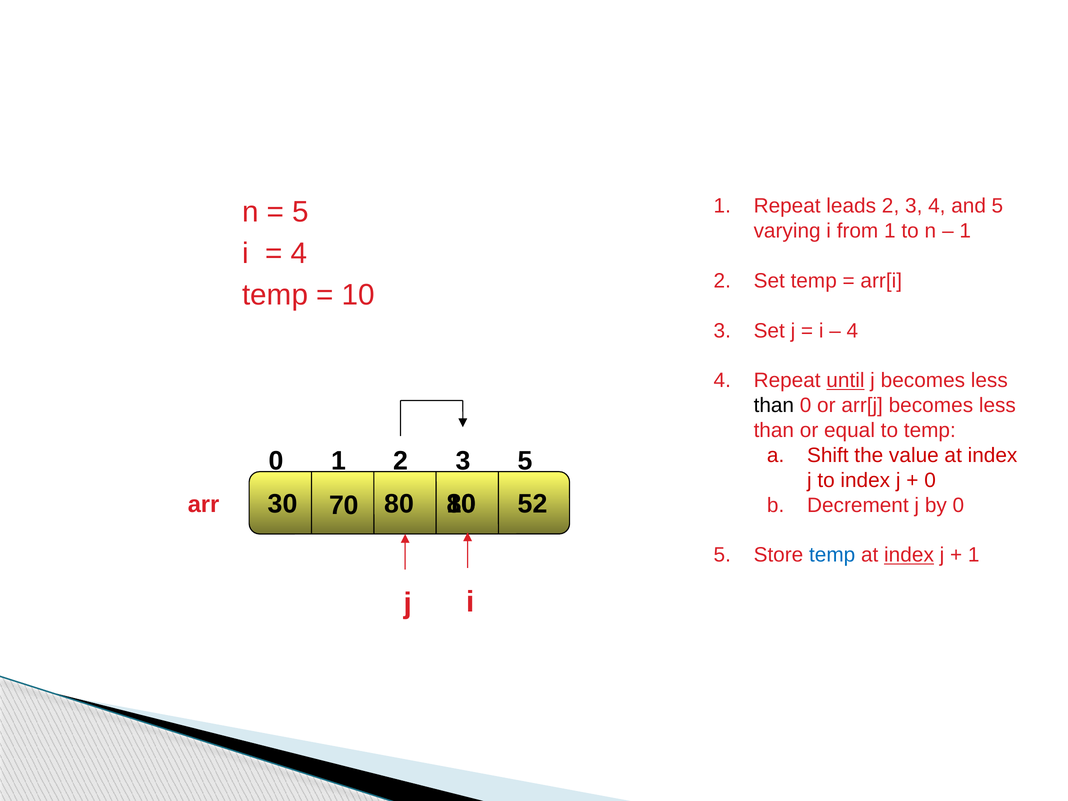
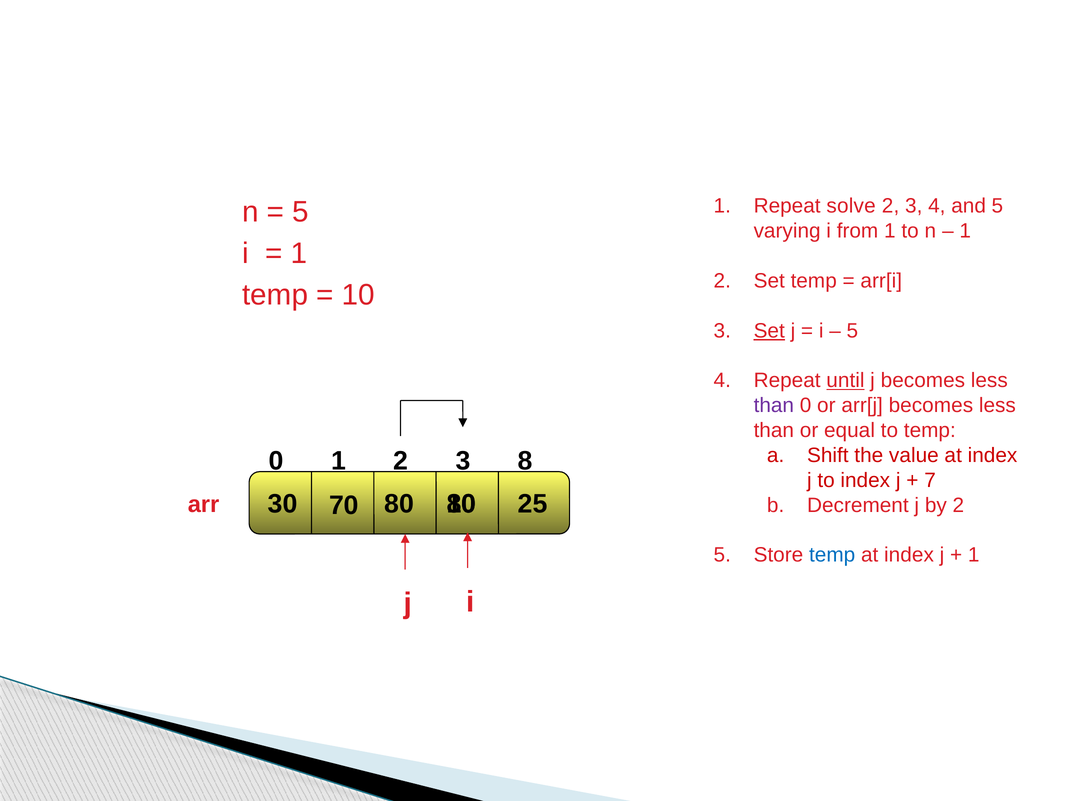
leads: leads -> solve
4 at (299, 253): 4 -> 1
Set at (769, 331) underline: none -> present
4 at (852, 331): 4 -> 5
than at (774, 406) colour: black -> purple
5 at (525, 461): 5 -> 8
0 at (930, 480): 0 -> 7
52: 52 -> 25
by 0: 0 -> 2
index at (909, 555) underline: present -> none
